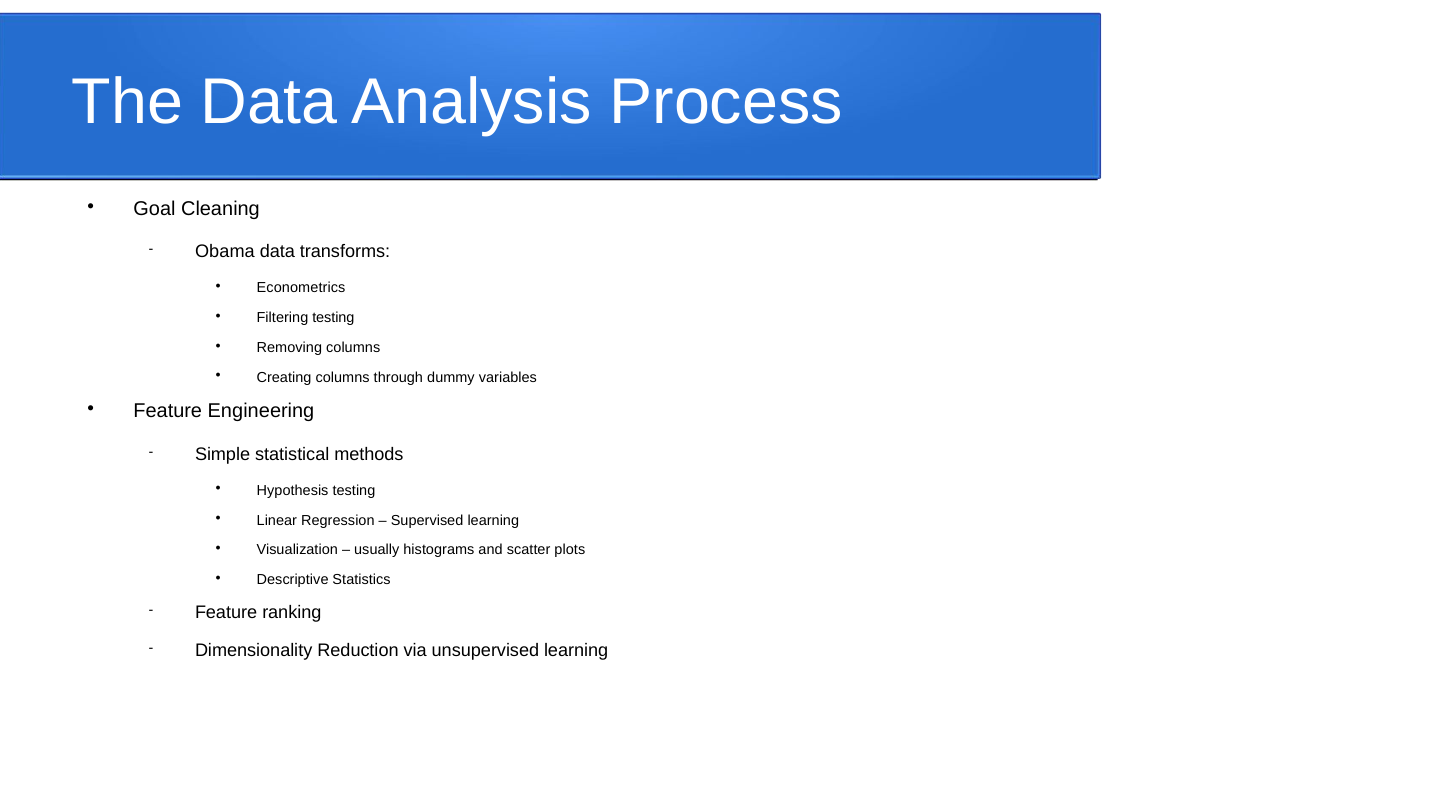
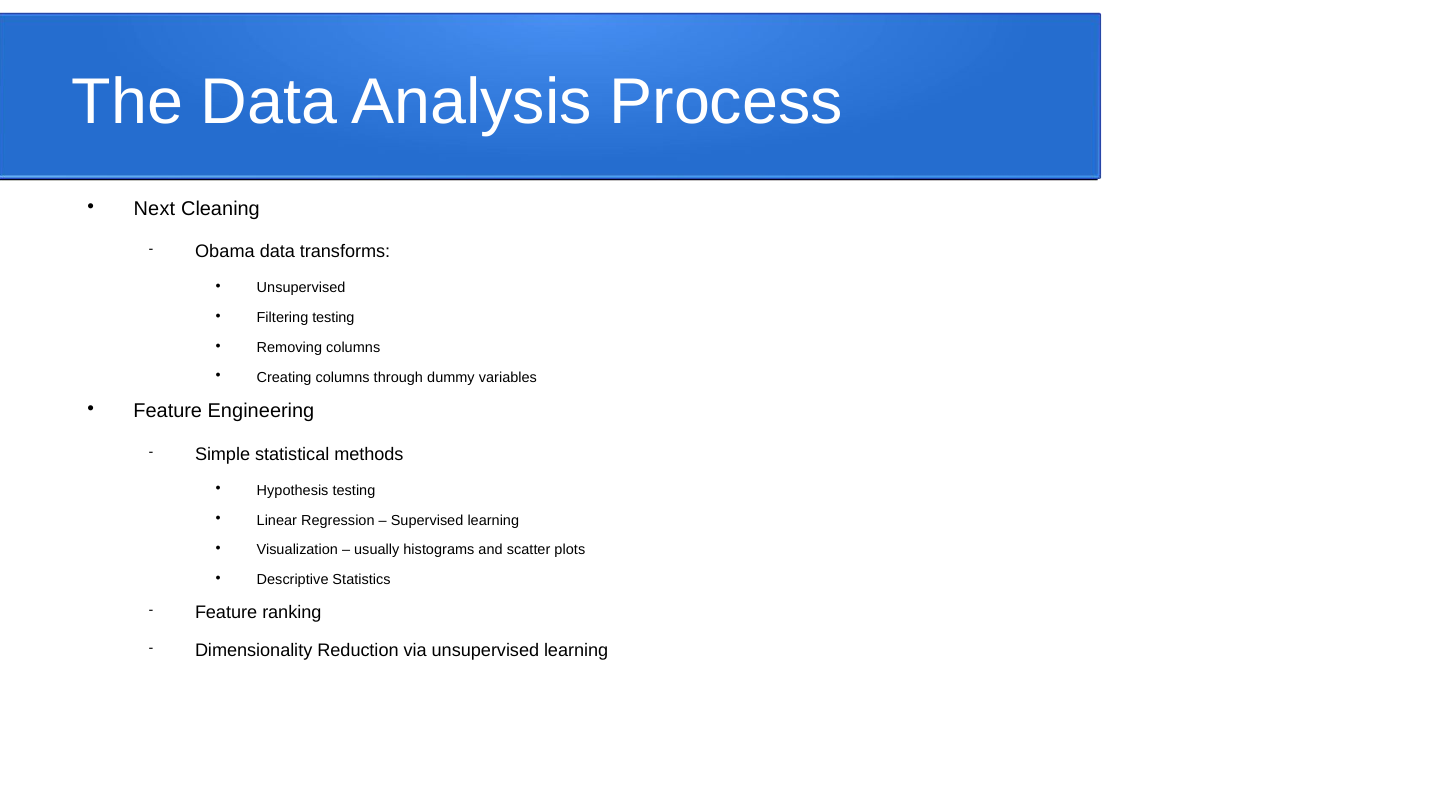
Goal: Goal -> Next
Econometrics at (301, 288): Econometrics -> Unsupervised
